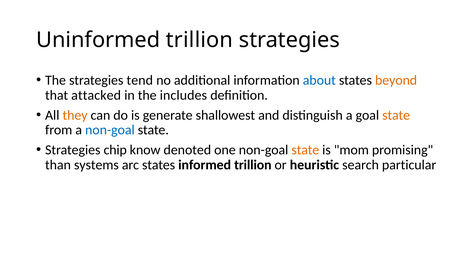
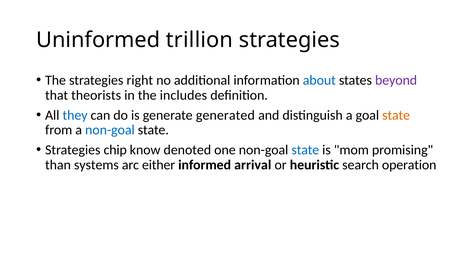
tend: tend -> right
beyond colour: orange -> purple
attacked: attacked -> theorists
they colour: orange -> blue
shallowest: shallowest -> generated
state at (305, 150) colour: orange -> blue
arc states: states -> either
informed trillion: trillion -> arrival
particular: particular -> operation
